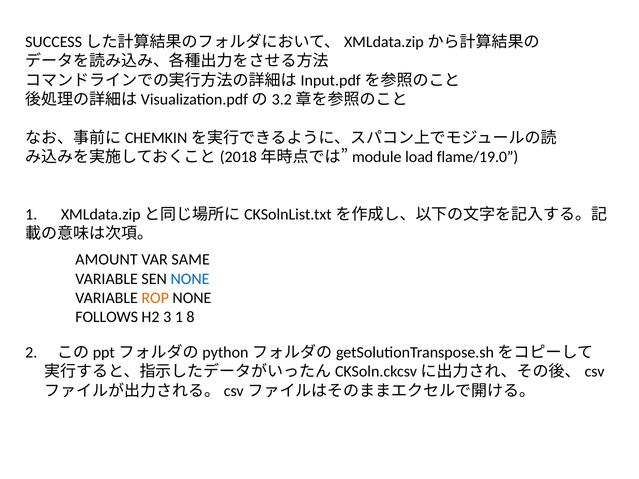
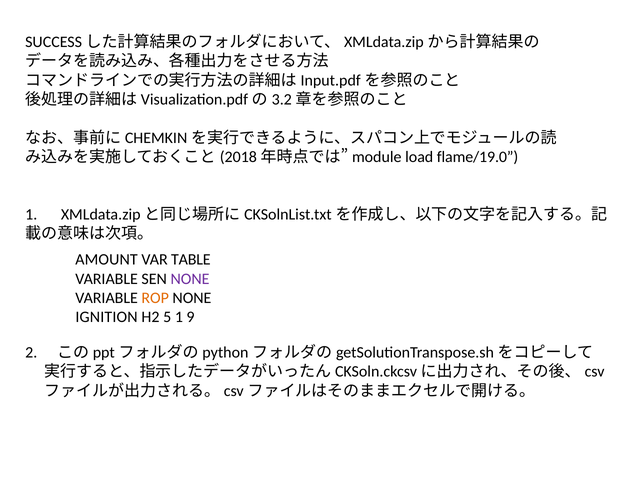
SAME: SAME -> TABLE
NONE at (190, 279) colour: blue -> purple
FOLLOWS: FOLLOWS -> IGNITION
3: 3 -> 5
8: 8 -> 9
